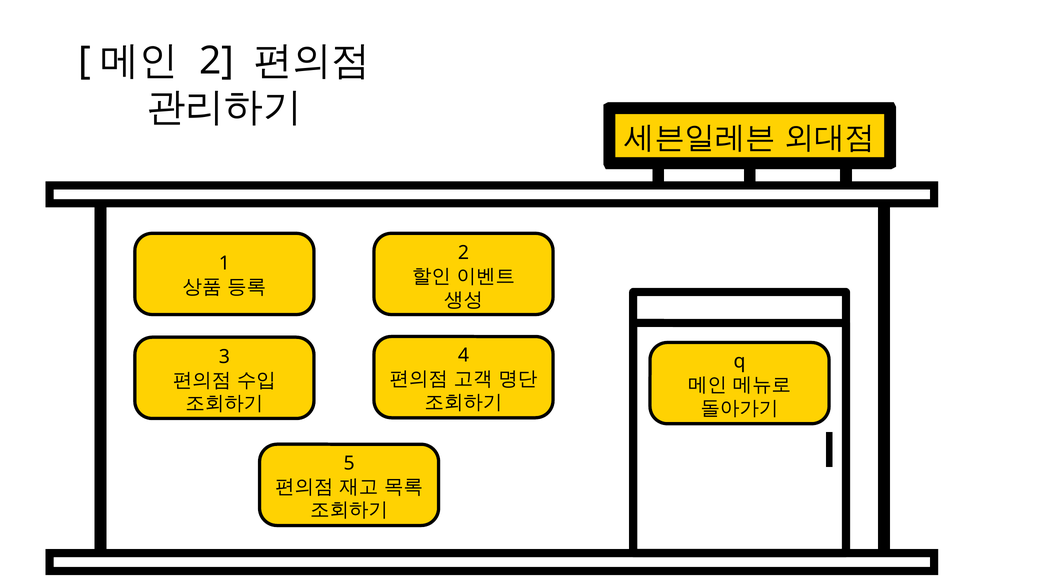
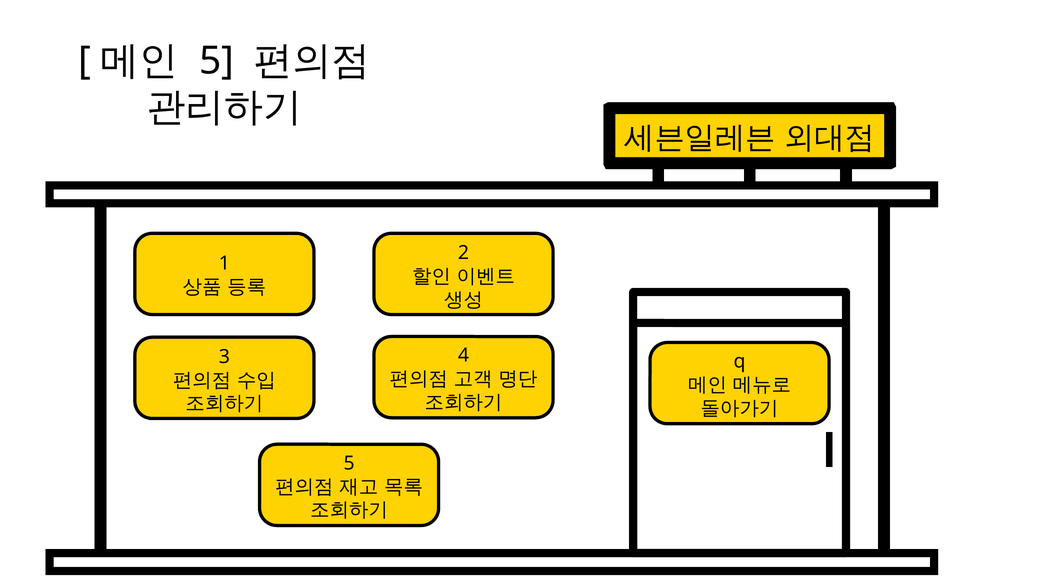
2 at (217, 61): 2 -> 5
